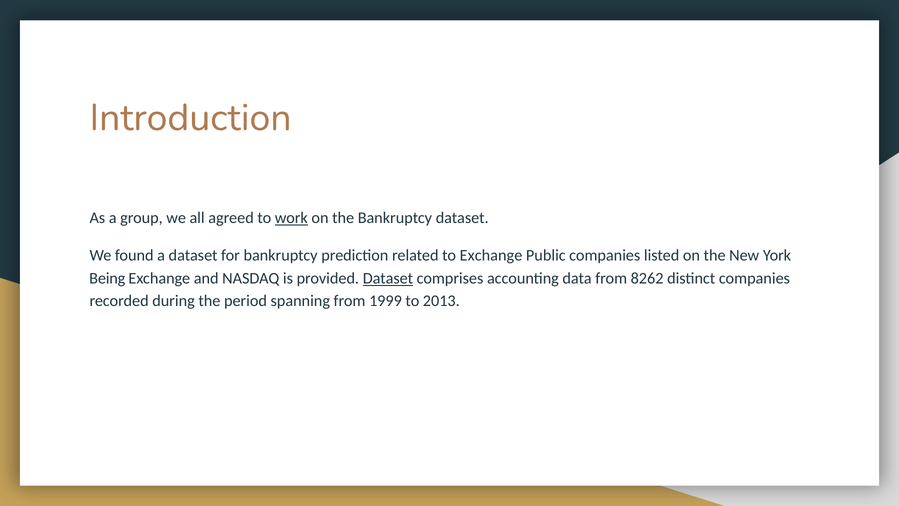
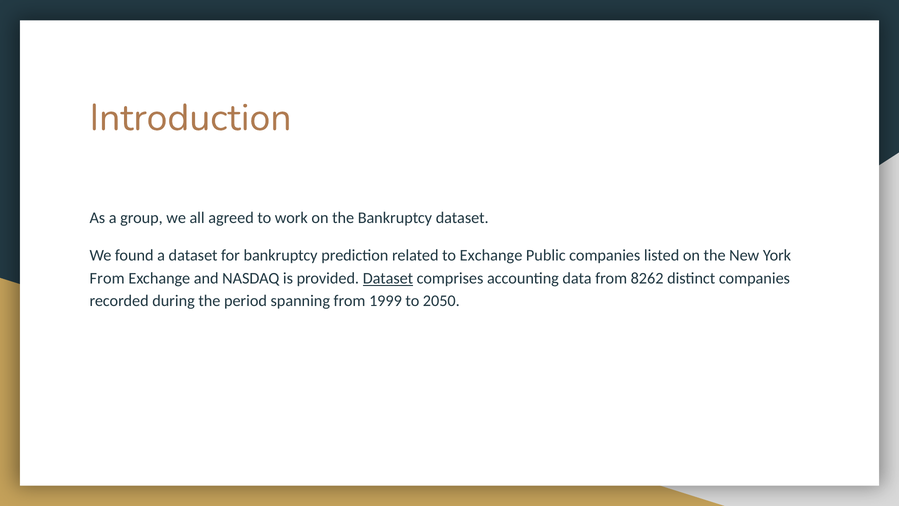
work underline: present -> none
Being at (107, 278): Being -> From
2013: 2013 -> 2050
